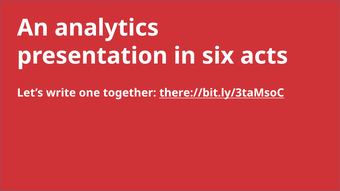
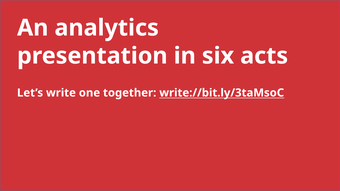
there://bit.ly/3taMsoC: there://bit.ly/3taMsoC -> write://bit.ly/3taMsoC
